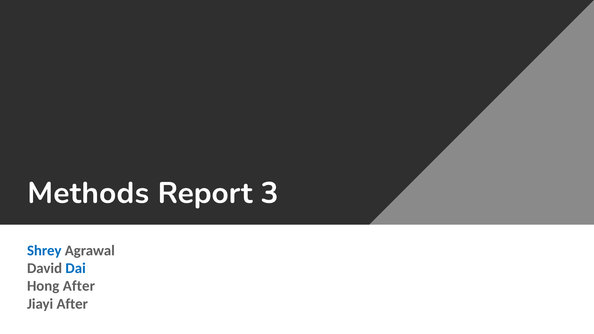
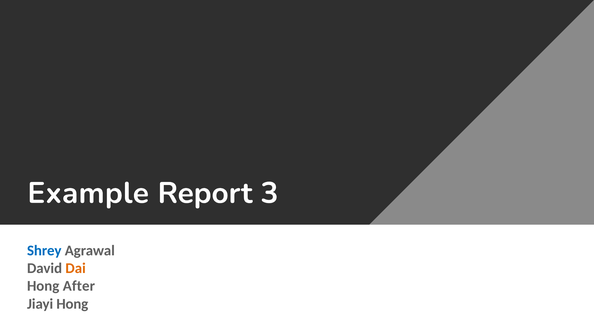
Methods: Methods -> Example
Dai colour: blue -> orange
Jiayi After: After -> Hong
